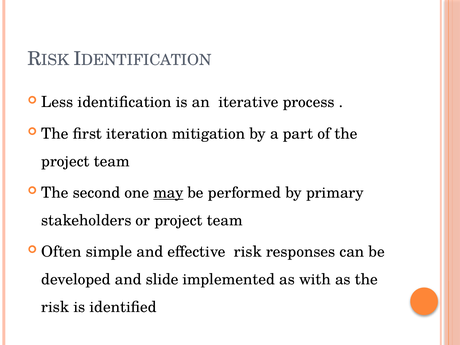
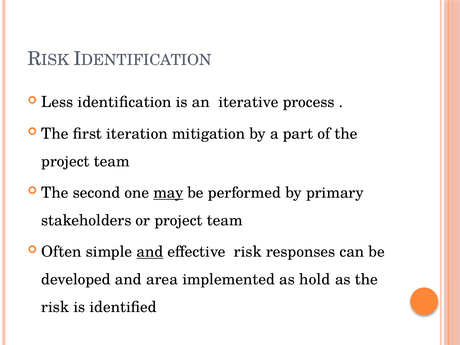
and at (150, 252) underline: none -> present
slide: slide -> area
with: with -> hold
